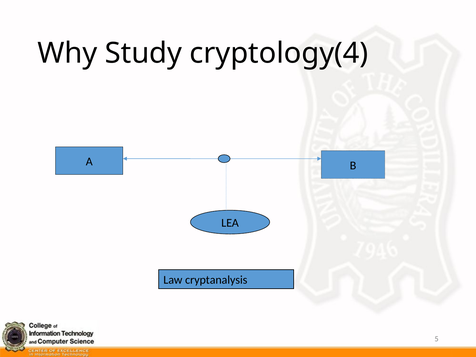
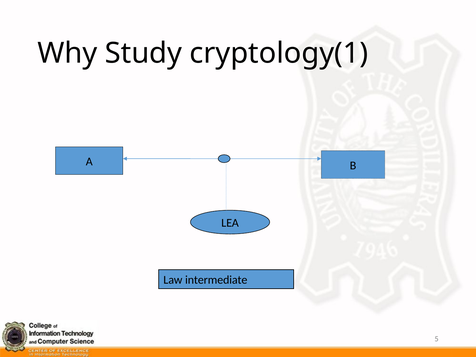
cryptology(4: cryptology(4 -> cryptology(1
cryptanalysis: cryptanalysis -> intermediate
